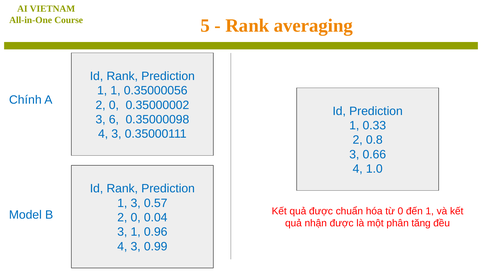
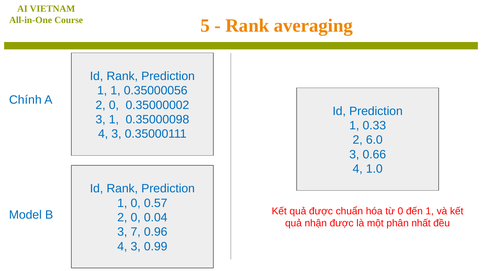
3 6: 6 -> 1
0.8: 0.8 -> 6.0
1 3: 3 -> 0
tăng: tăng -> nhất
3 1: 1 -> 7
